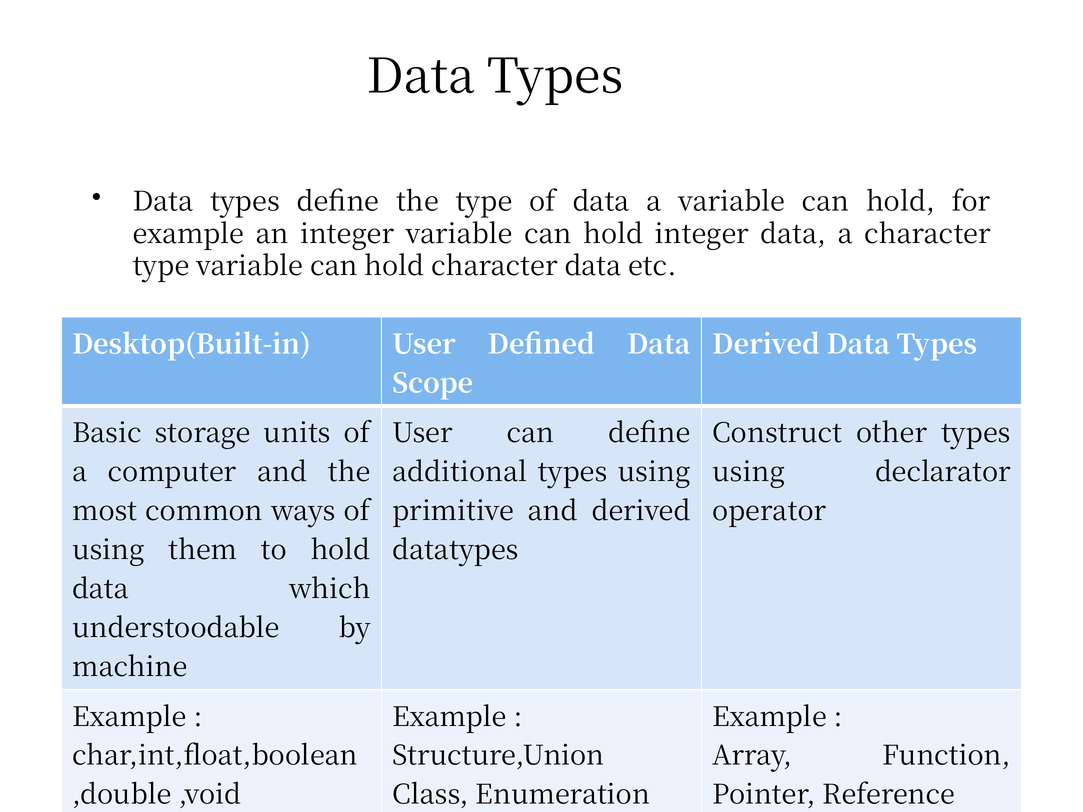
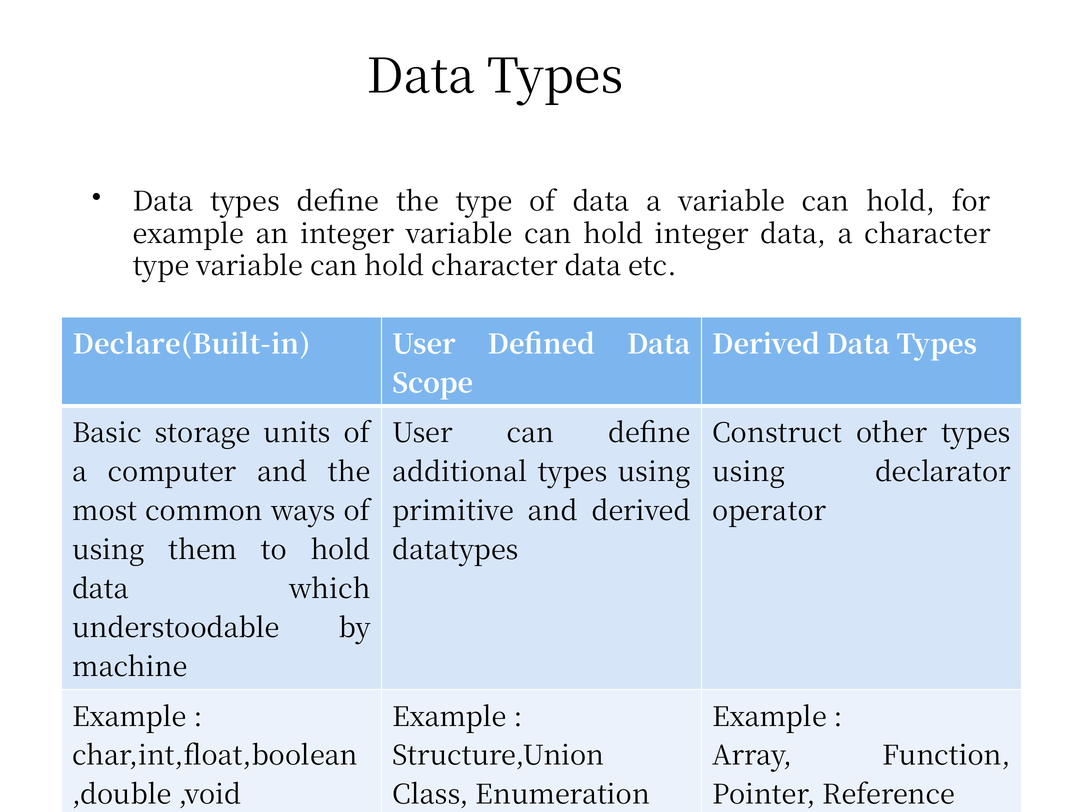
Desktop(Built-in: Desktop(Built-in -> Declare(Built-in
